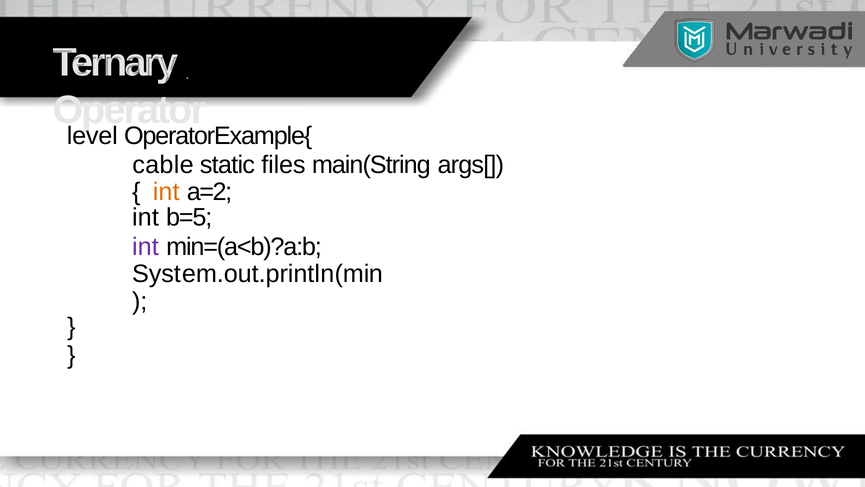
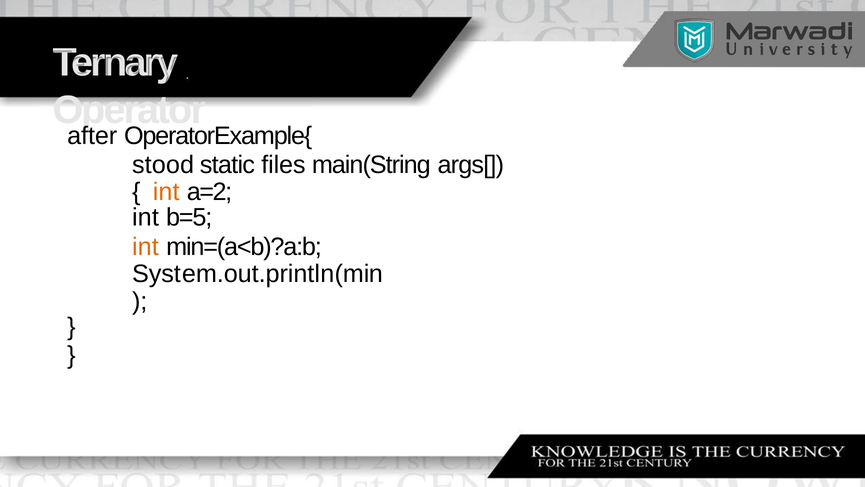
level: level -> after
cable: cable -> stood
int at (145, 247) colour: purple -> orange
